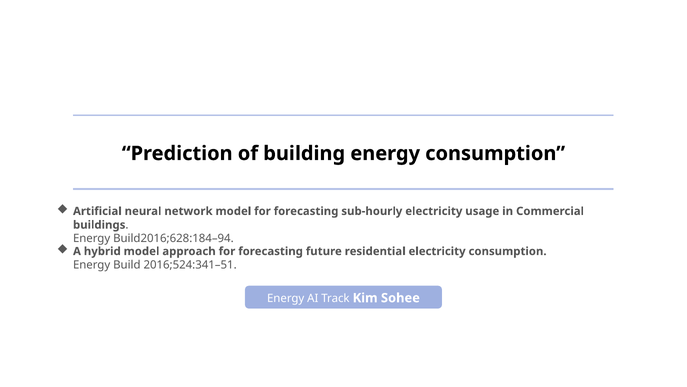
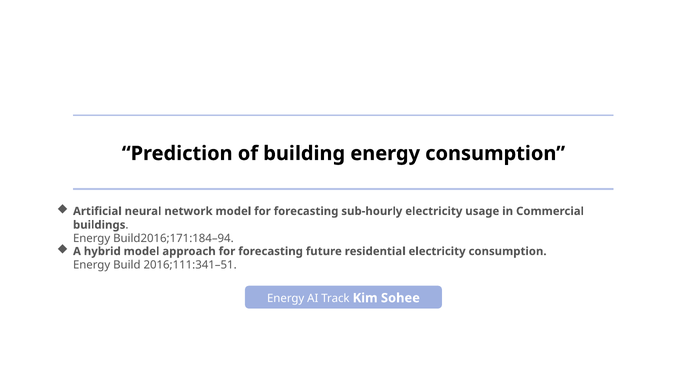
Build2016;628:184–94: Build2016;628:184–94 -> Build2016;171:184–94
2016;524:341–51: 2016;524:341–51 -> 2016;111:341–51
